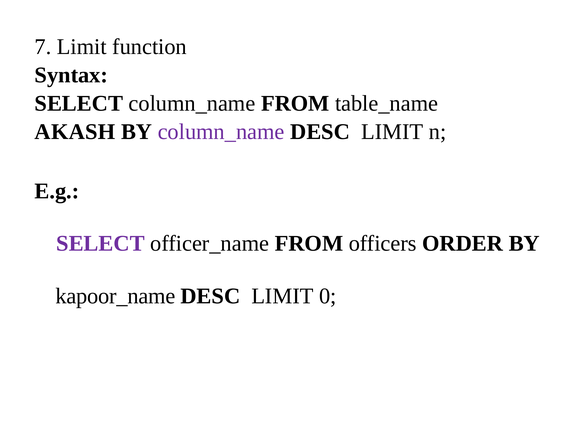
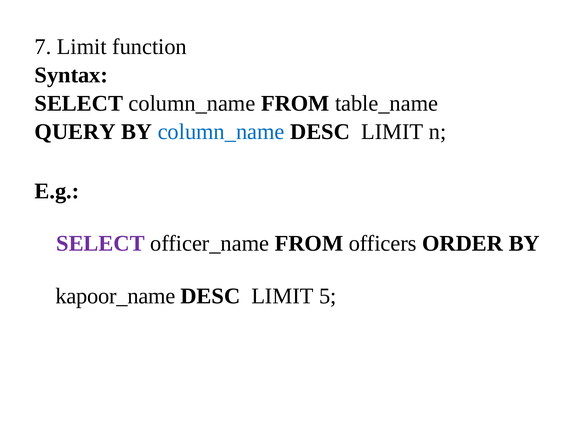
AKASH: AKASH -> QUERY
column_name at (221, 132) colour: purple -> blue
0: 0 -> 5
